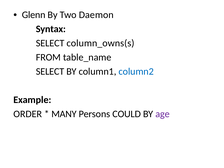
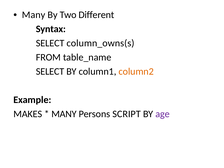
Glenn at (34, 15): Glenn -> Many
Daemon: Daemon -> Different
column2 colour: blue -> orange
ORDER: ORDER -> MAKES
COULD: COULD -> SCRIPT
